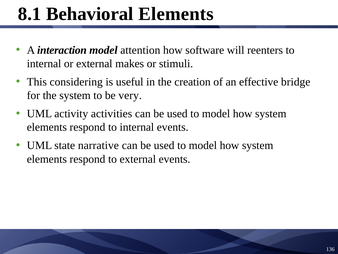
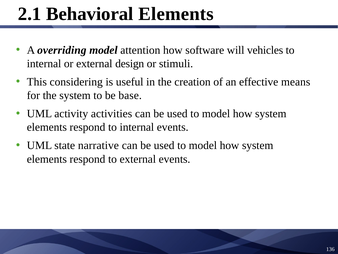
8.1: 8.1 -> 2.1
interaction: interaction -> overriding
reenters: reenters -> vehicles
makes: makes -> design
bridge: bridge -> means
very: very -> base
